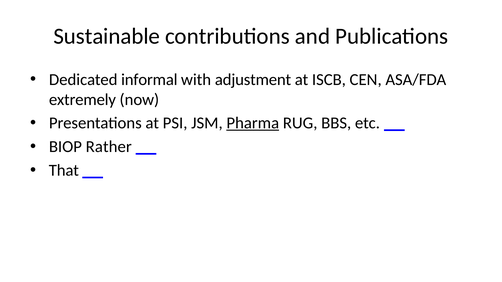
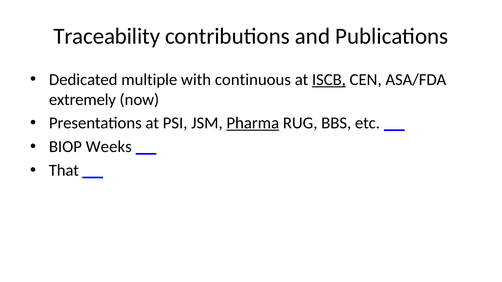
Sustainable: Sustainable -> Traceability
informal: informal -> multiple
adjustment: adjustment -> continuous
ISCB underline: none -> present
Rather: Rather -> Weeks
